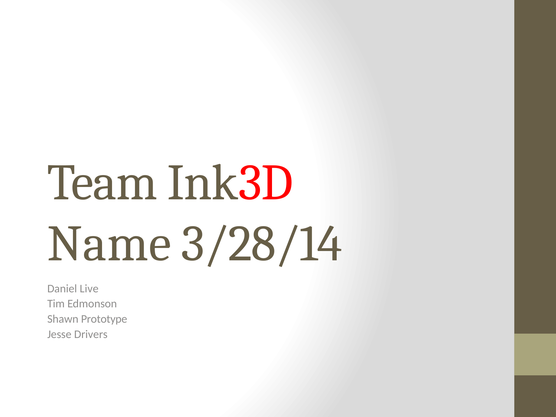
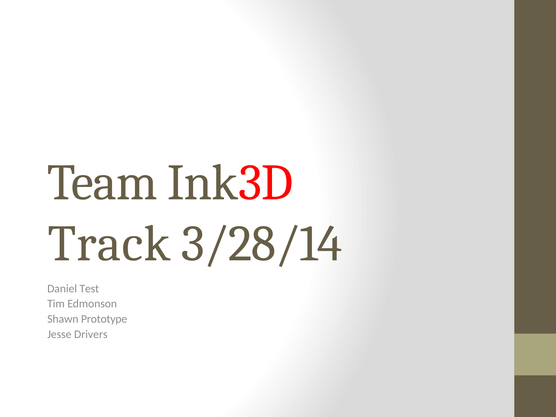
Name: Name -> Track
Live: Live -> Test
